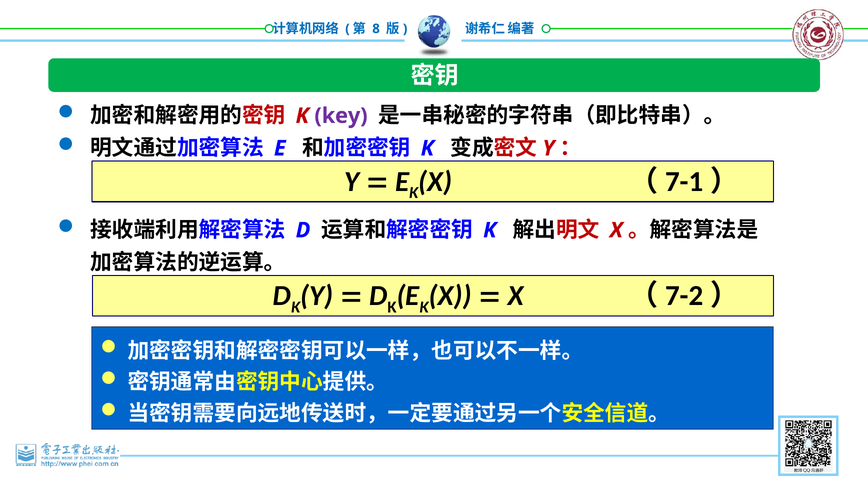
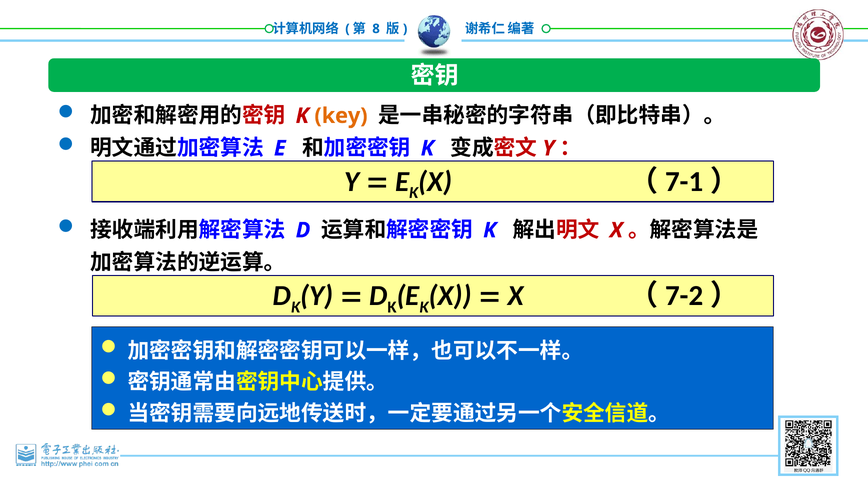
key colour: purple -> orange
